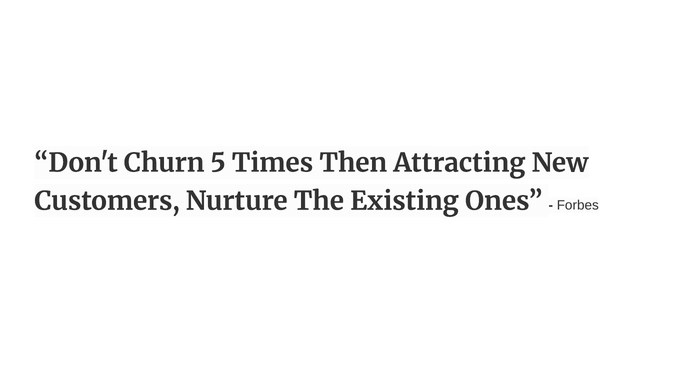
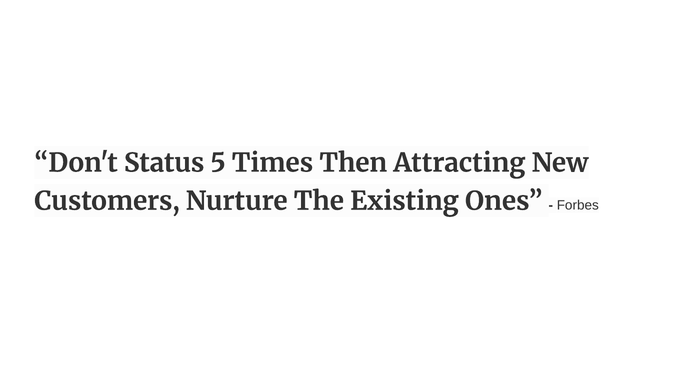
Churn: Churn -> Status
